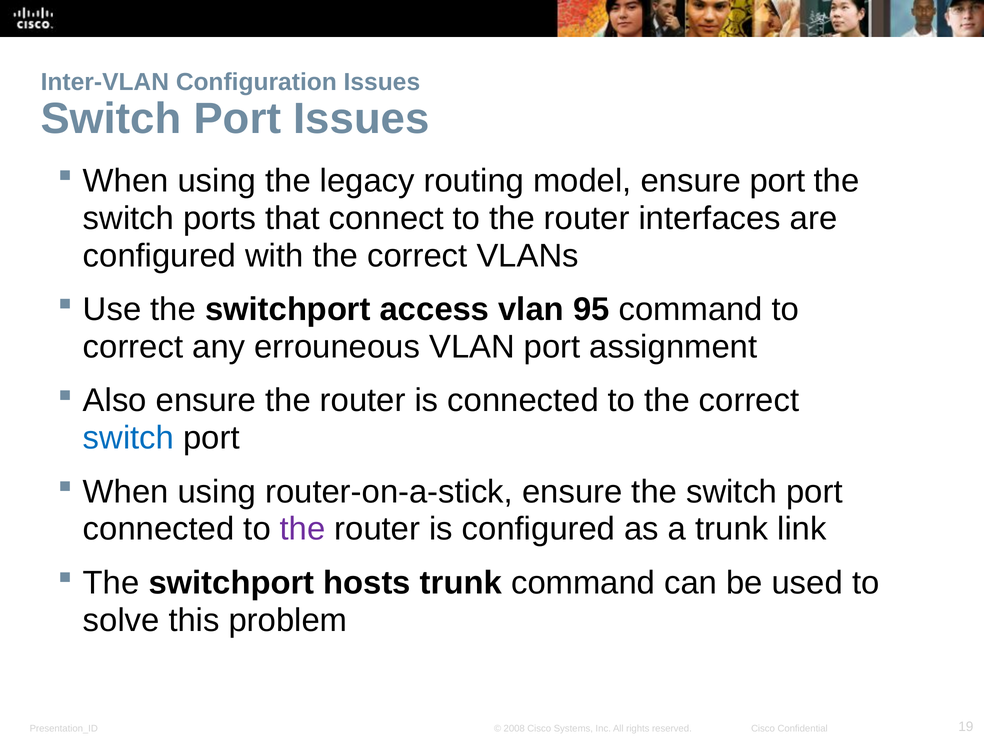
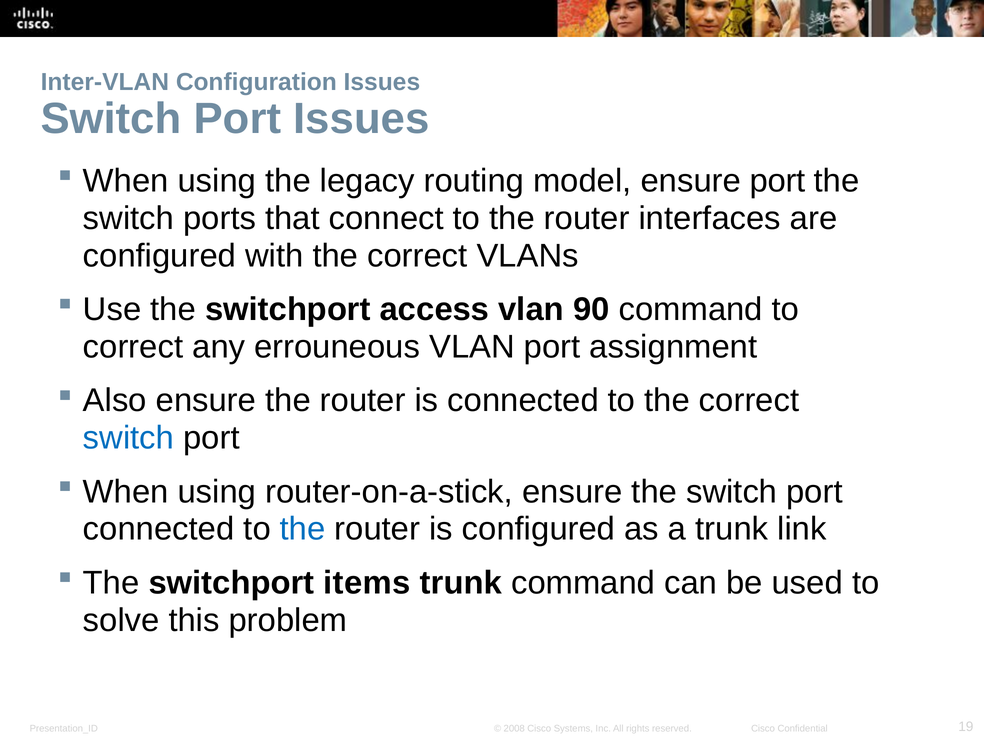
95: 95 -> 90
the at (303, 529) colour: purple -> blue
hosts: hosts -> items
